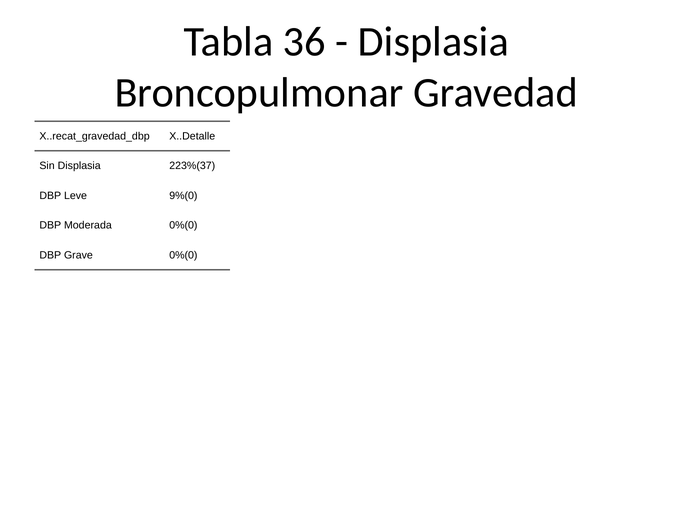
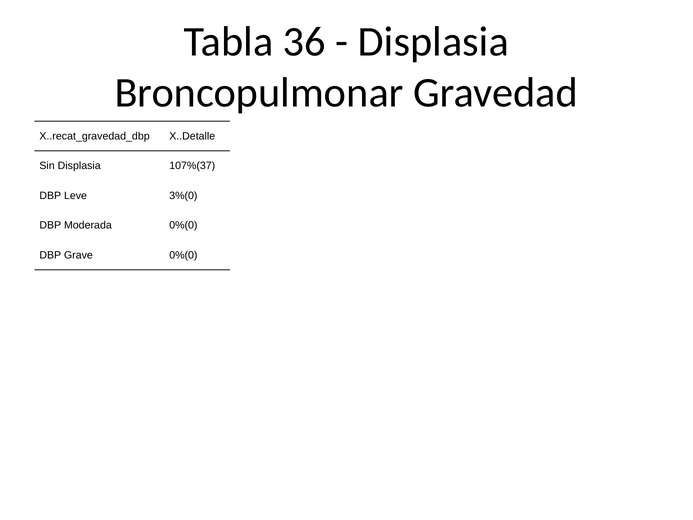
223%(37: 223%(37 -> 107%(37
9%(0: 9%(0 -> 3%(0
